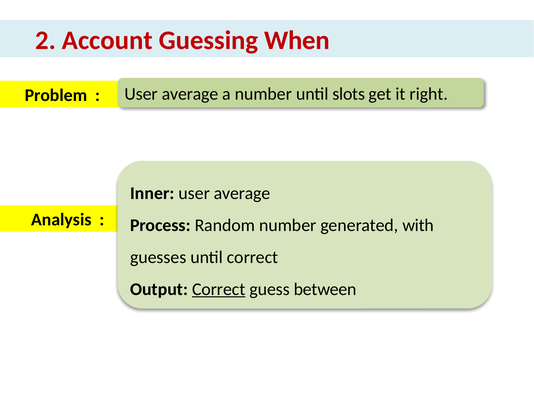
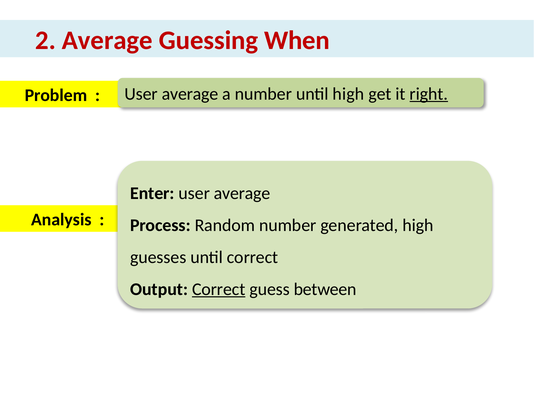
2 Account: Account -> Average
until slots: slots -> high
right underline: none -> present
Inner: Inner -> Enter
generated with: with -> high
